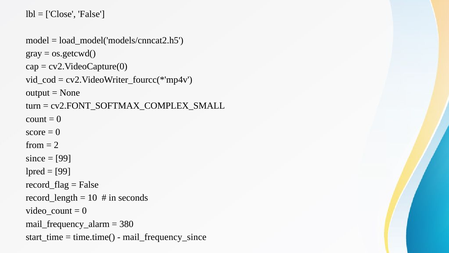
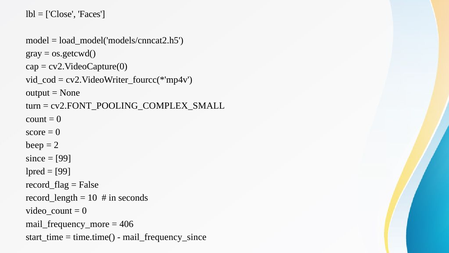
Close False: False -> Faces
cv2.FONT_SOFTMAX_COMPLEX_SMALL: cv2.FONT_SOFTMAX_COMPLEX_SMALL -> cv2.FONT_POOLING_COMPLEX_SMALL
from: from -> beep
mail_frequency_alarm: mail_frequency_alarm -> mail_frequency_more
380: 380 -> 406
